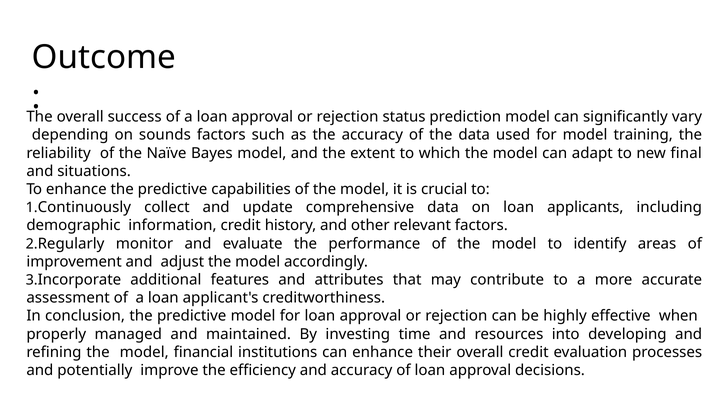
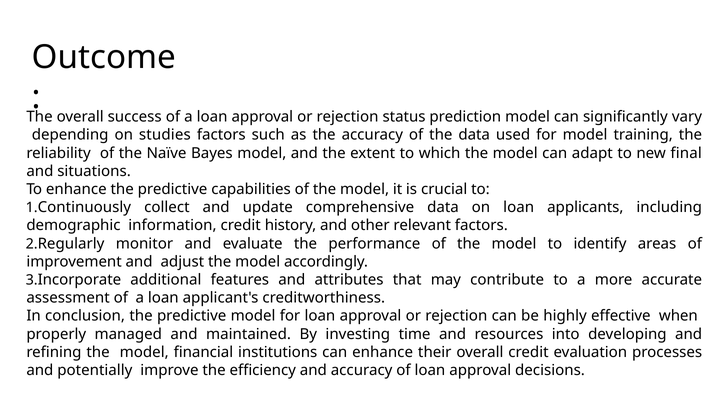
sounds: sounds -> studies
